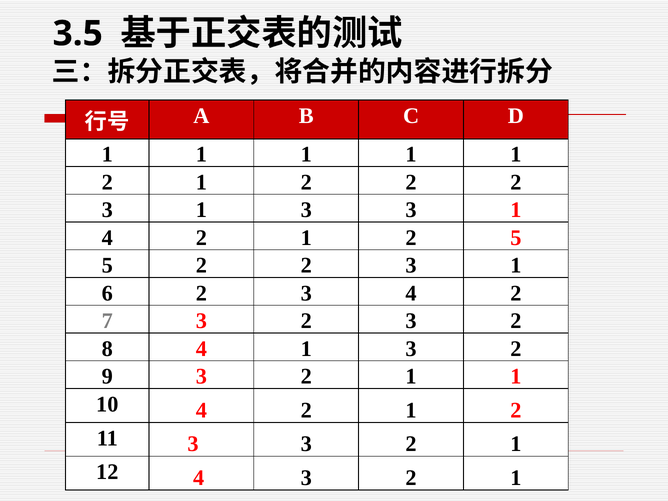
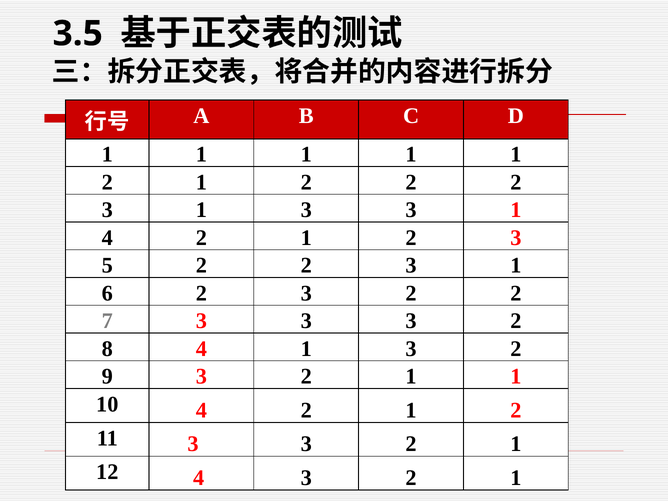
1 2 5: 5 -> 3
2 3 4: 4 -> 2
7 3 2: 2 -> 3
